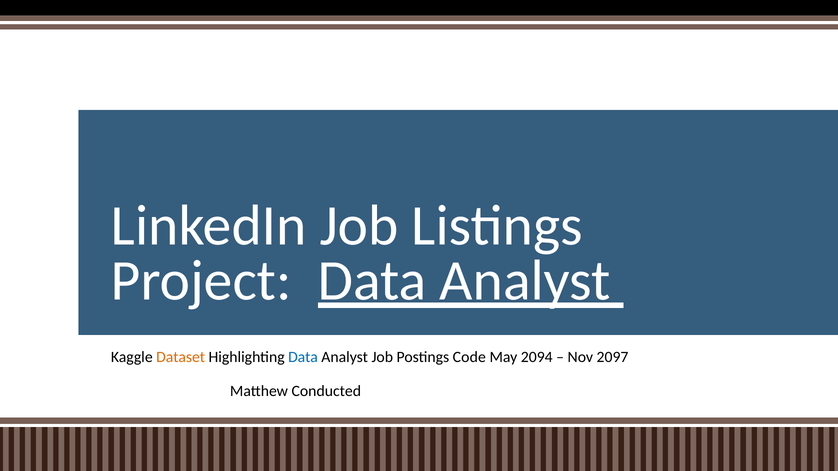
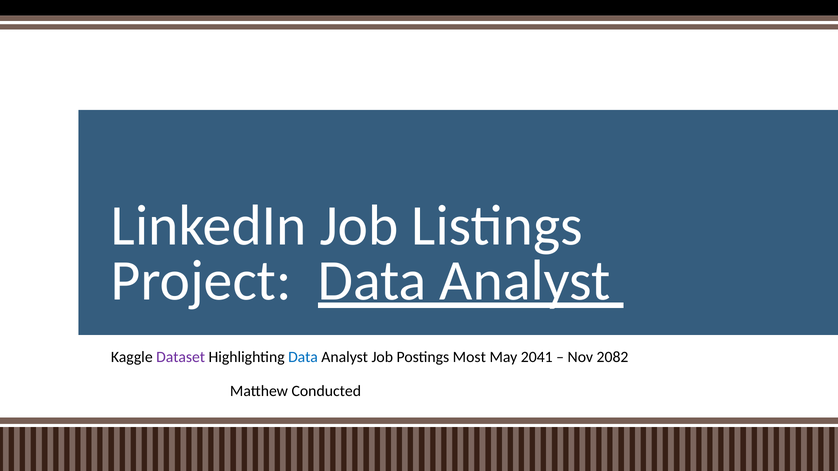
Dataset colour: orange -> purple
Code: Code -> Most
2094: 2094 -> 2041
2097: 2097 -> 2082
